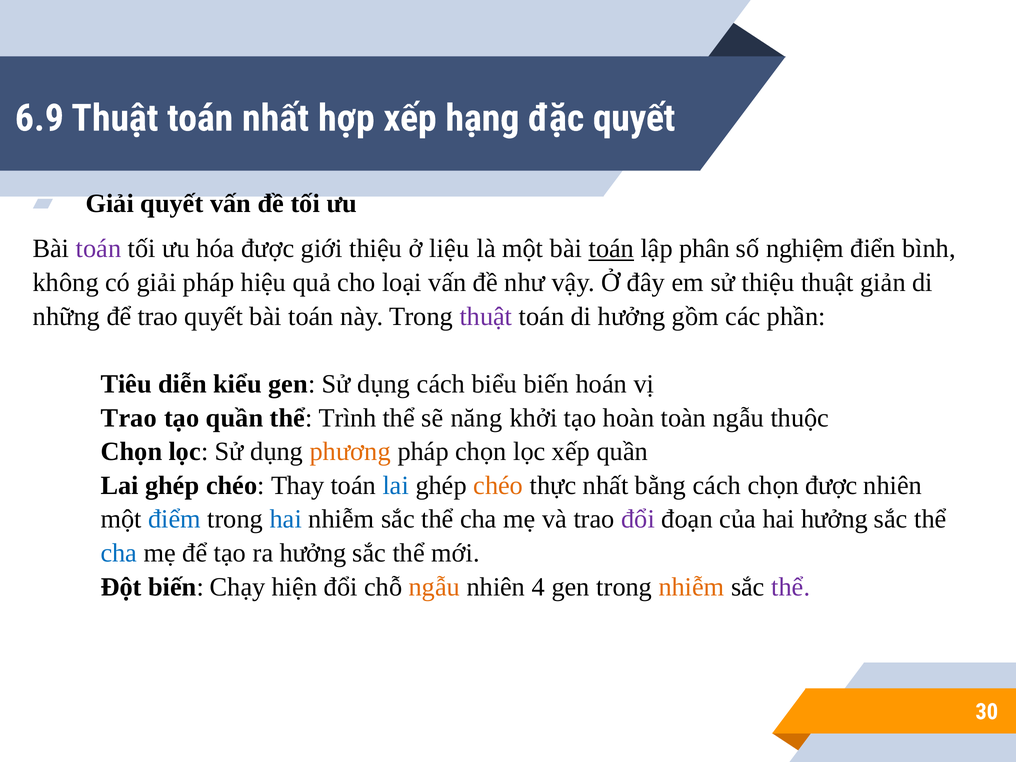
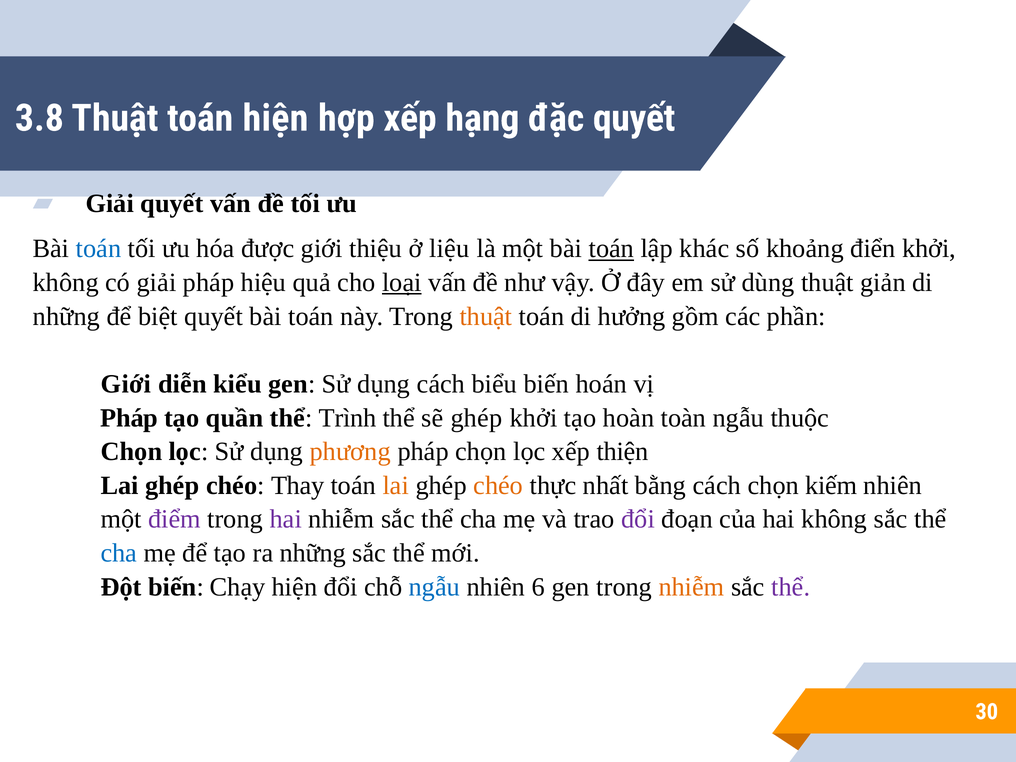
6.9: 6.9 -> 3.8
toán nhất: nhất -> hiện
toán at (99, 249) colour: purple -> blue
phân: phân -> khác
nghiệm: nghiệm -> khoảng
điển bình: bình -> khởi
loại underline: none -> present
sử thiệu: thiệu -> dùng
để trao: trao -> biệt
thuật at (486, 316) colour: purple -> orange
Tiêu at (126, 384): Tiêu -> Giới
Trao at (129, 418): Trao -> Pháp
sẽ năng: năng -> ghép
xếp quần: quần -> thiện
lai at (396, 485) colour: blue -> orange
chọn được: được -> kiếm
điểm colour: blue -> purple
hai at (286, 519) colour: blue -> purple
hai hưởng: hưởng -> không
ra hưởng: hưởng -> những
ngẫu at (434, 587) colour: orange -> blue
4: 4 -> 6
